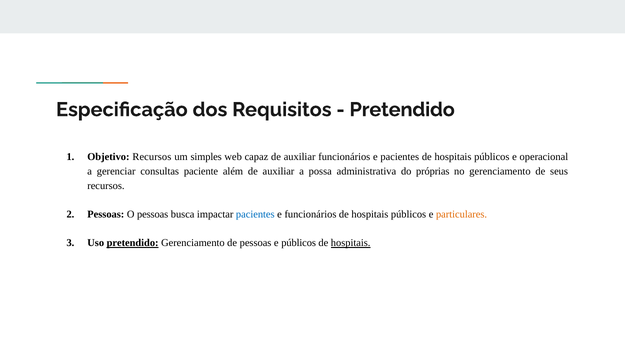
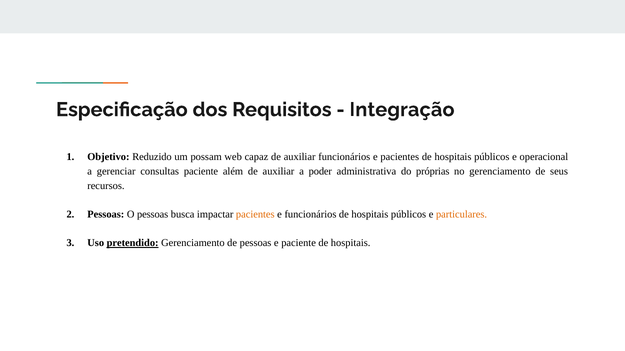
Pretendido at (402, 110): Pretendido -> Integração
Objetivo Recursos: Recursos -> Reduzido
simples: simples -> possam
possa: possa -> poder
pacientes at (255, 215) colour: blue -> orange
e públicos: públicos -> paciente
hospitais at (351, 243) underline: present -> none
